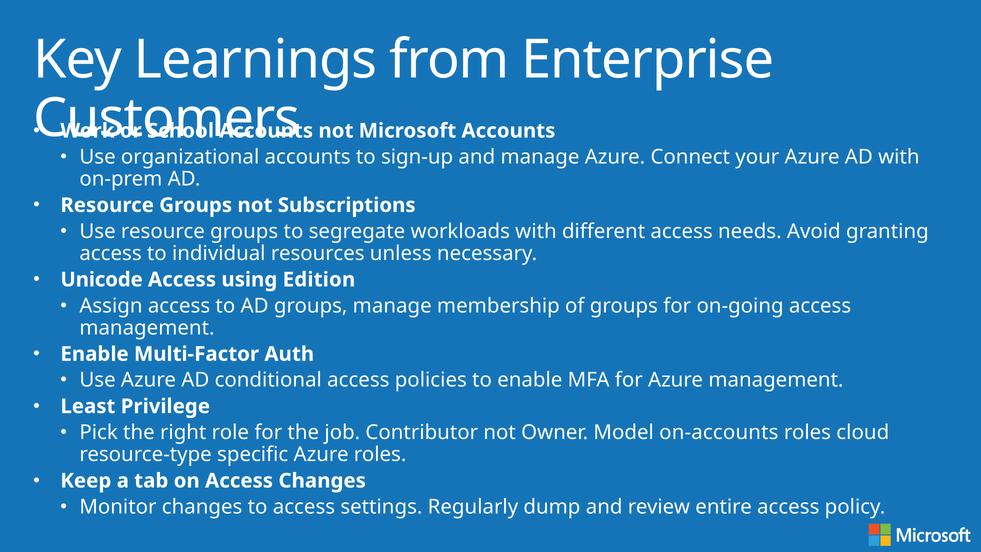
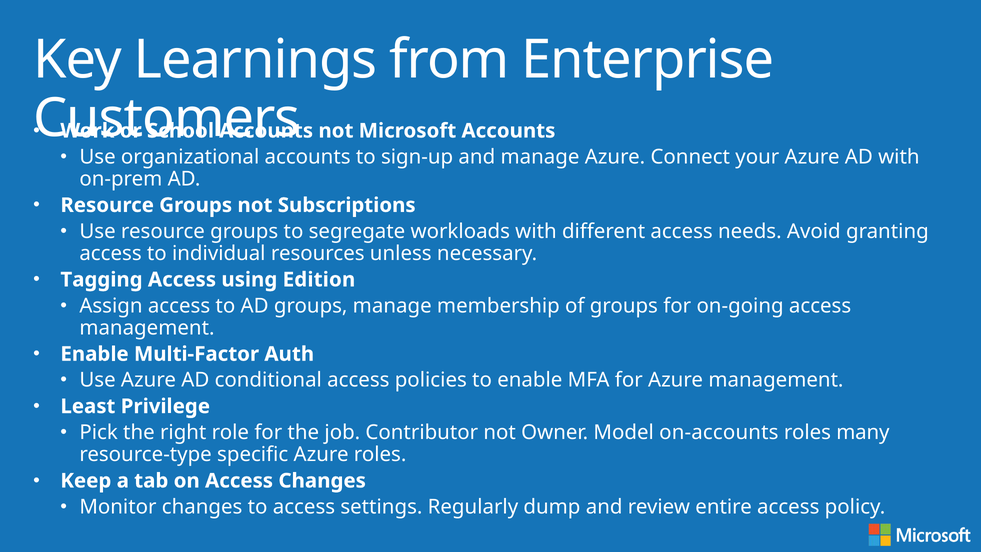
Unicode: Unicode -> Tagging
cloud: cloud -> many
